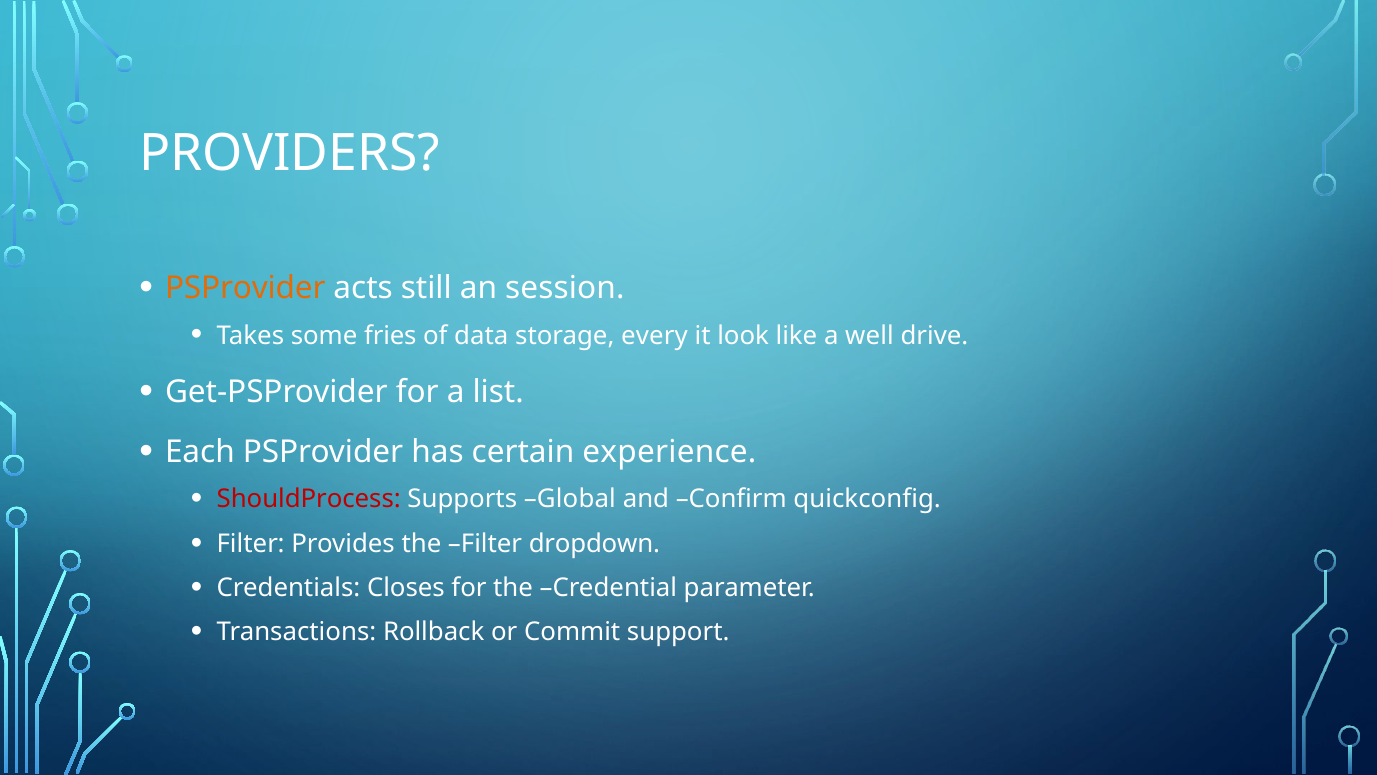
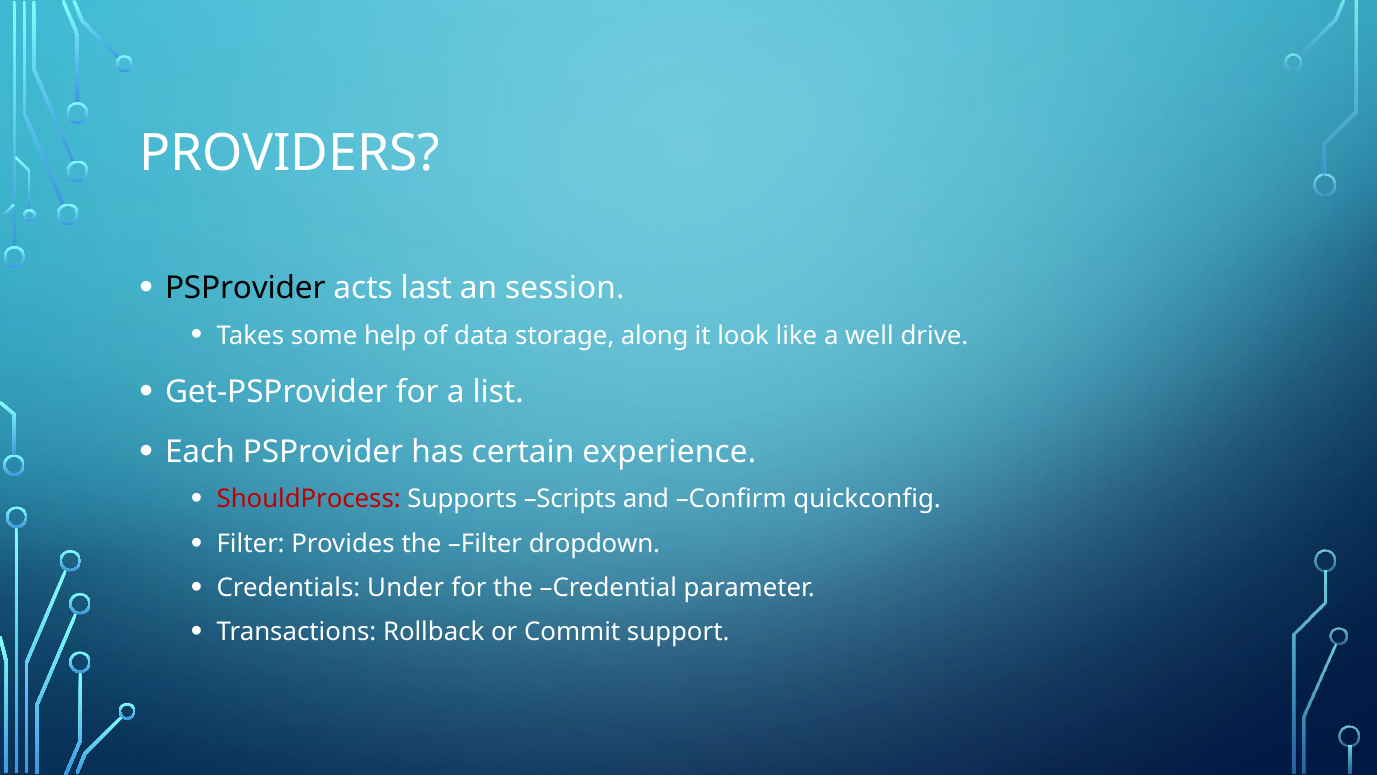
PSProvider at (245, 288) colour: orange -> black
still: still -> last
fries: fries -> help
every: every -> along
Global: Global -> Scripts
Closes: Closes -> Under
